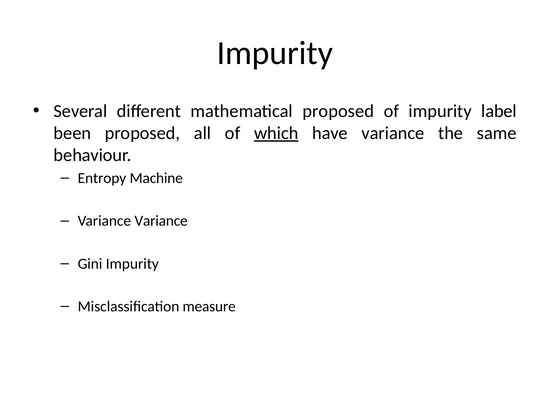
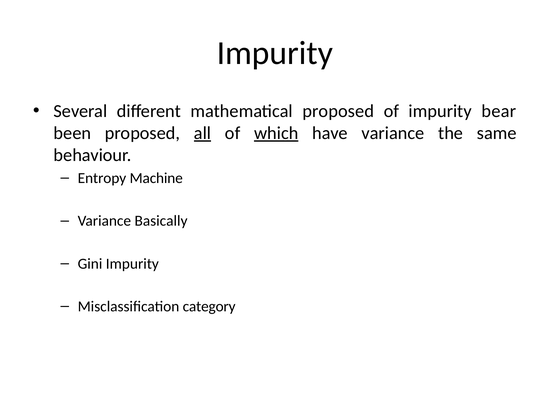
label: label -> bear
all underline: none -> present
Variance Variance: Variance -> Basically
measure: measure -> category
